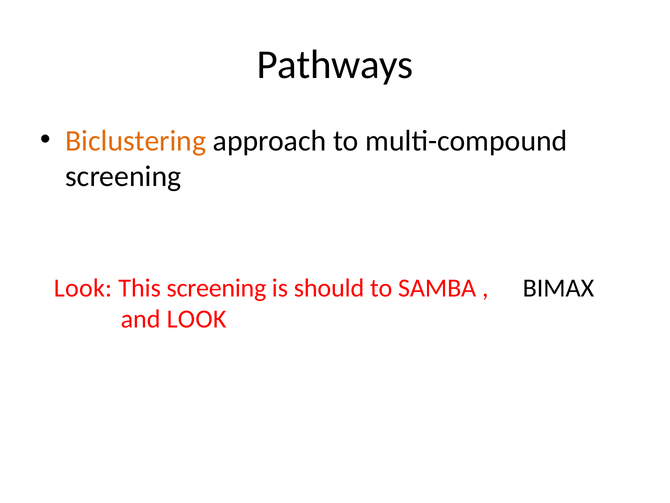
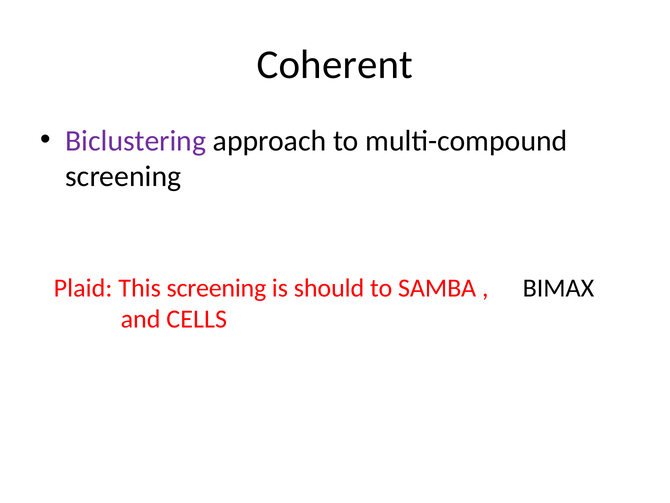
Pathways: Pathways -> Coherent
Biclustering colour: orange -> purple
Look at (83, 288): Look -> Plaid
and LOOK: LOOK -> CELLS
